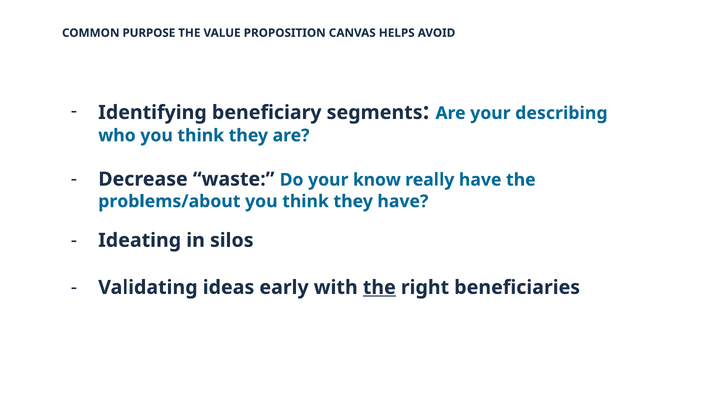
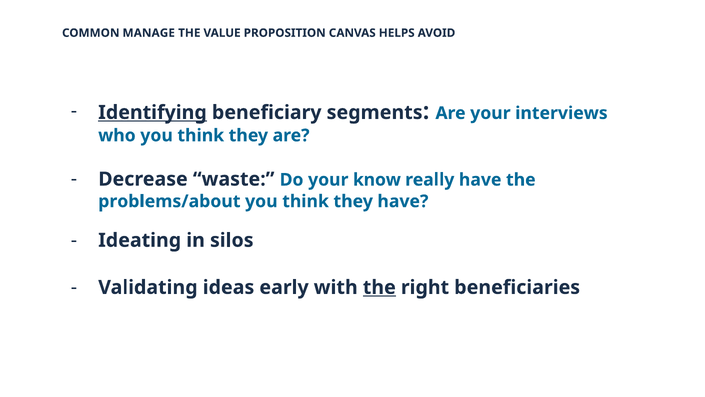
PURPOSE: PURPOSE -> MANAGE
Identifying underline: none -> present
describing: describing -> interviews
